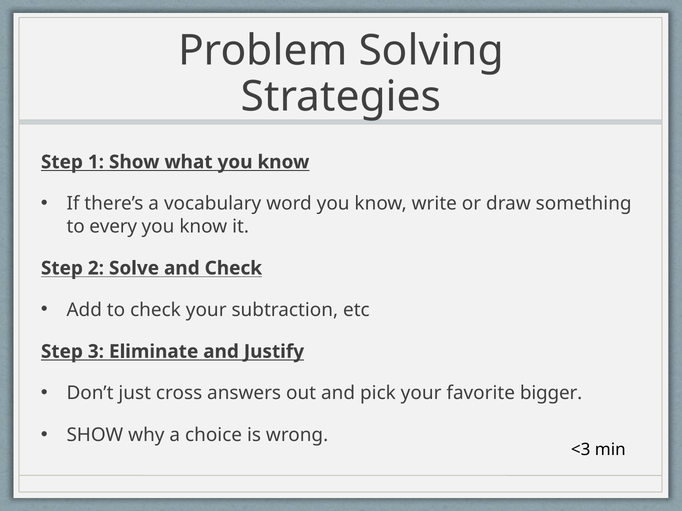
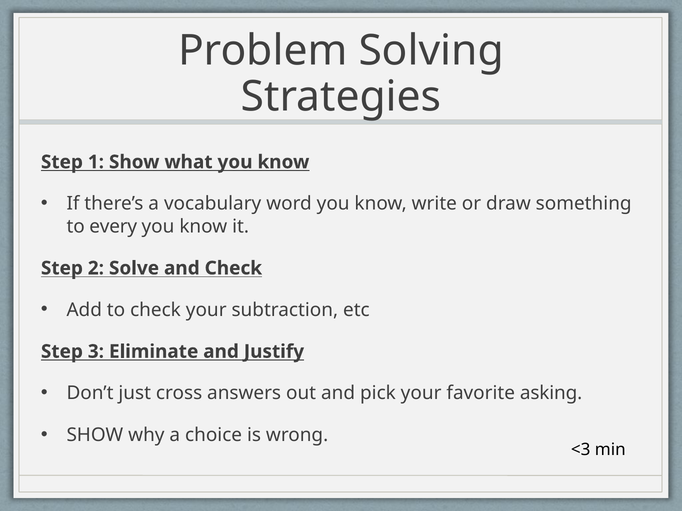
bigger: bigger -> asking
